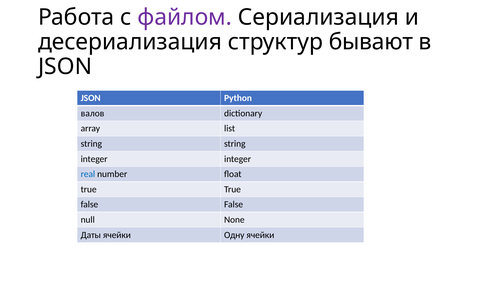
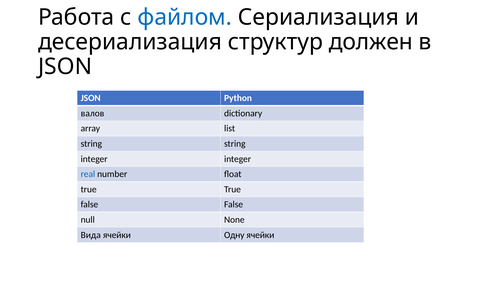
файлом colour: purple -> blue
бывают: бывают -> должен
Даты: Даты -> Вида
